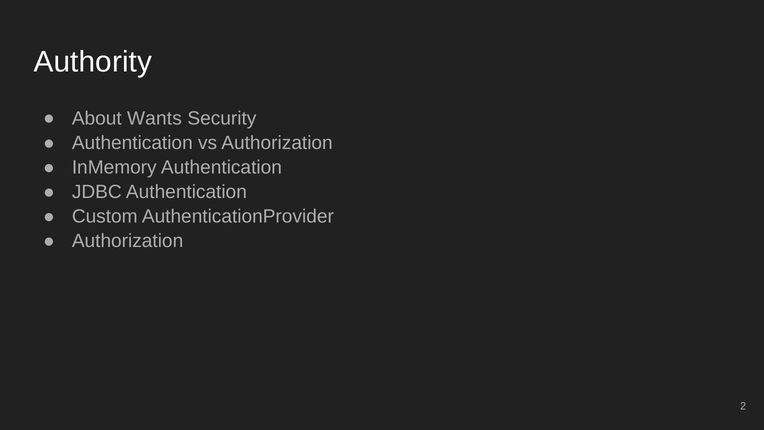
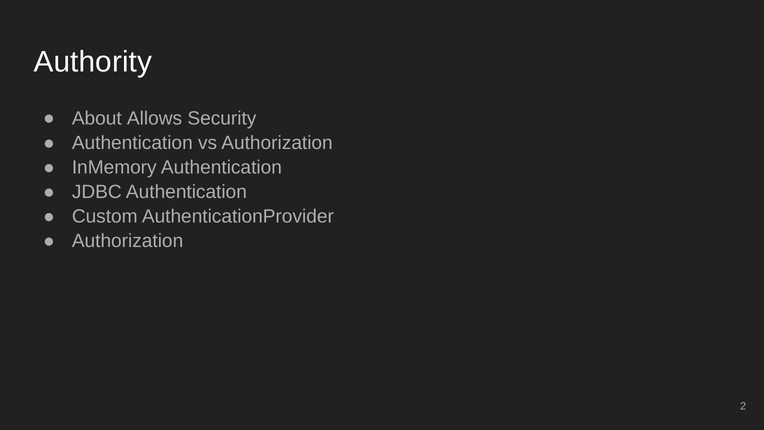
Wants: Wants -> Allows
